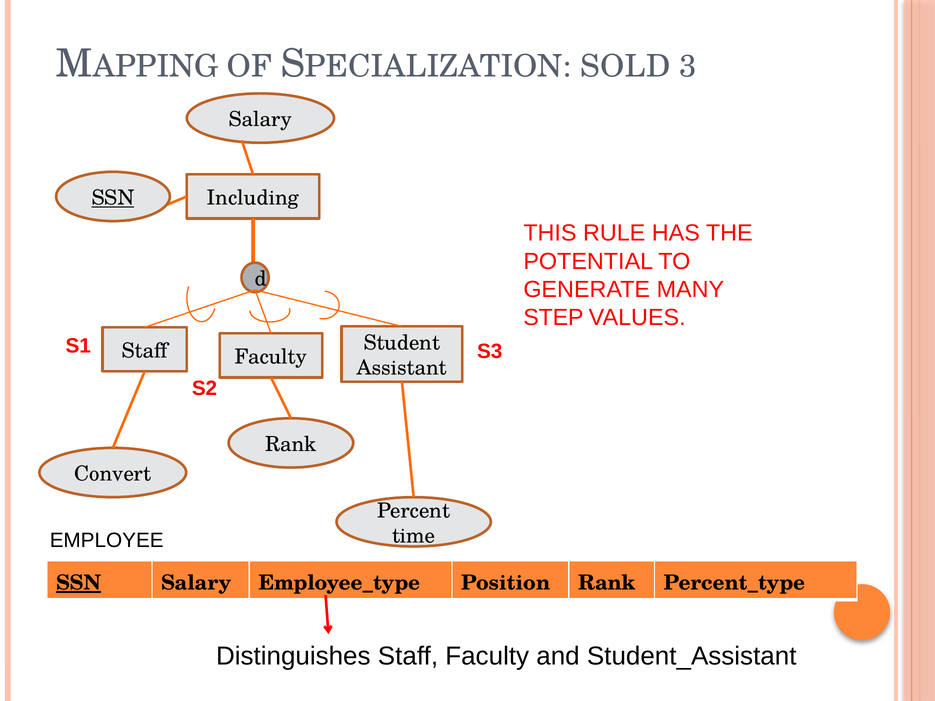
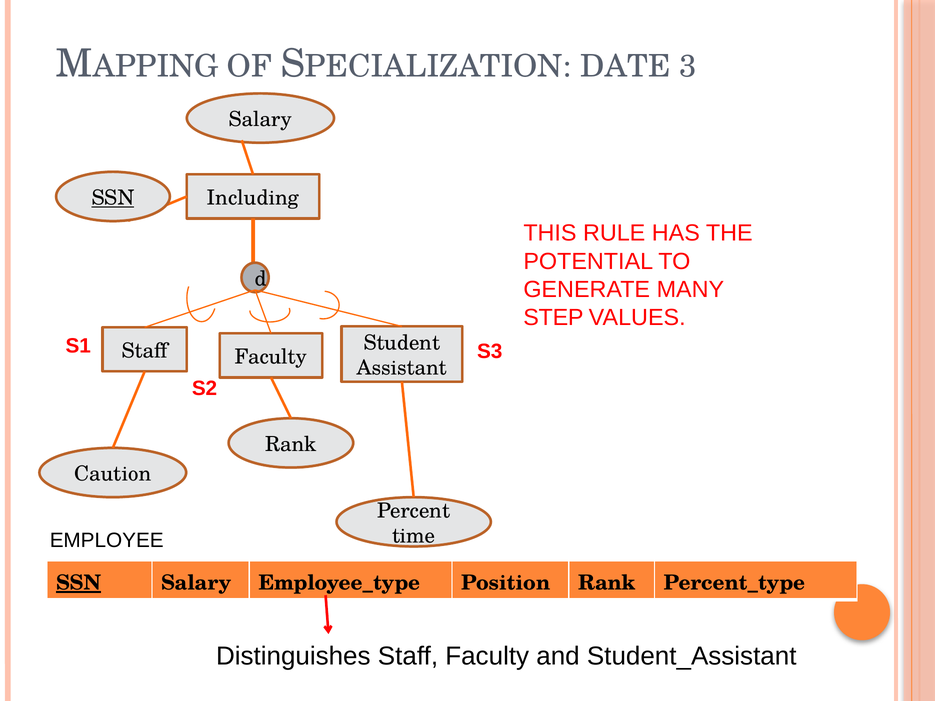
SOLD: SOLD -> DATE
Convert: Convert -> Caution
